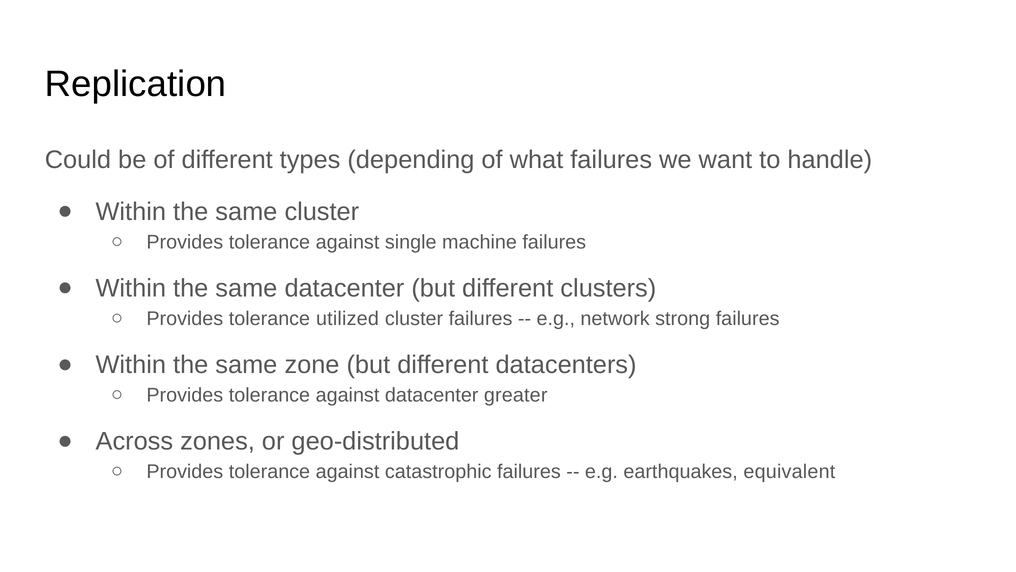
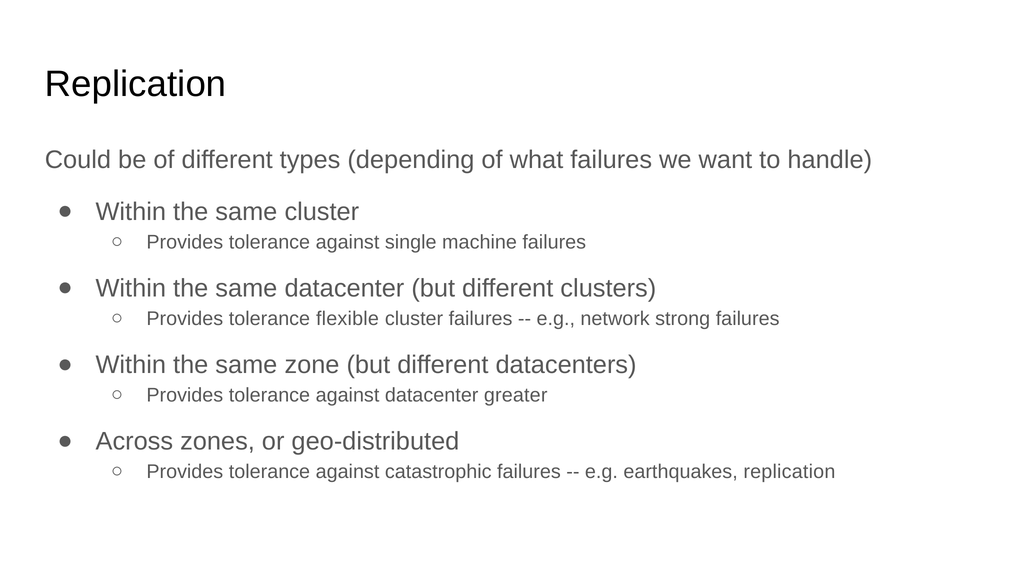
utilized: utilized -> flexible
earthquakes equivalent: equivalent -> replication
